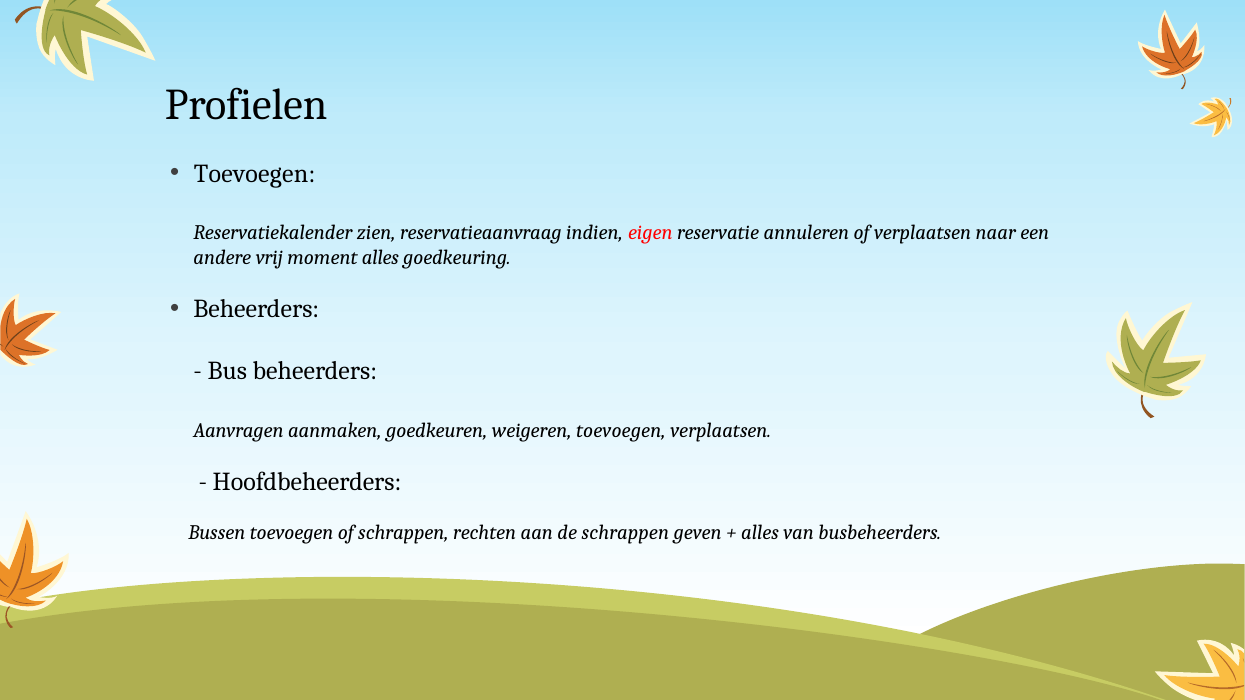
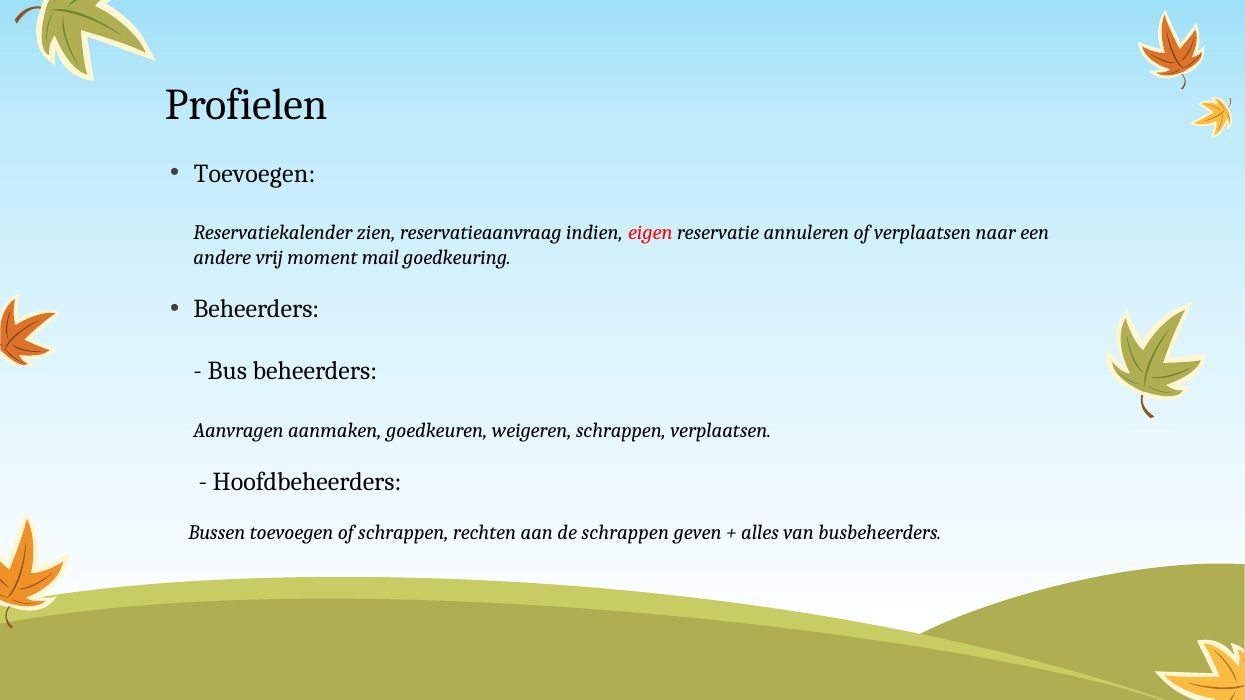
moment alles: alles -> mail
weigeren toevoegen: toevoegen -> schrappen
